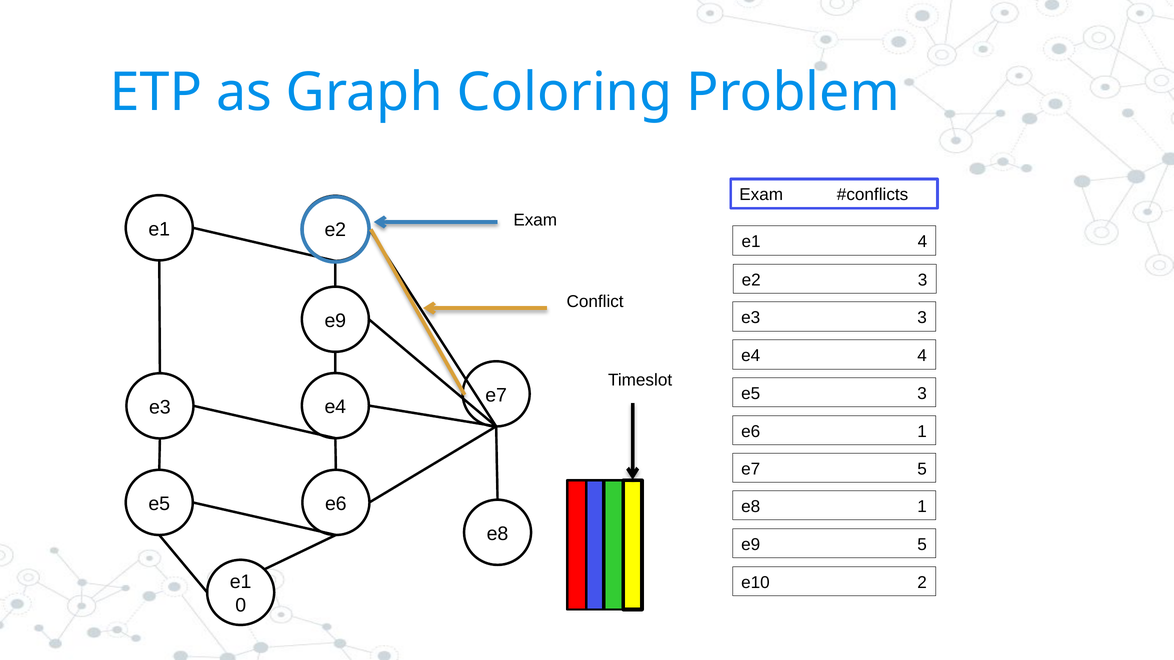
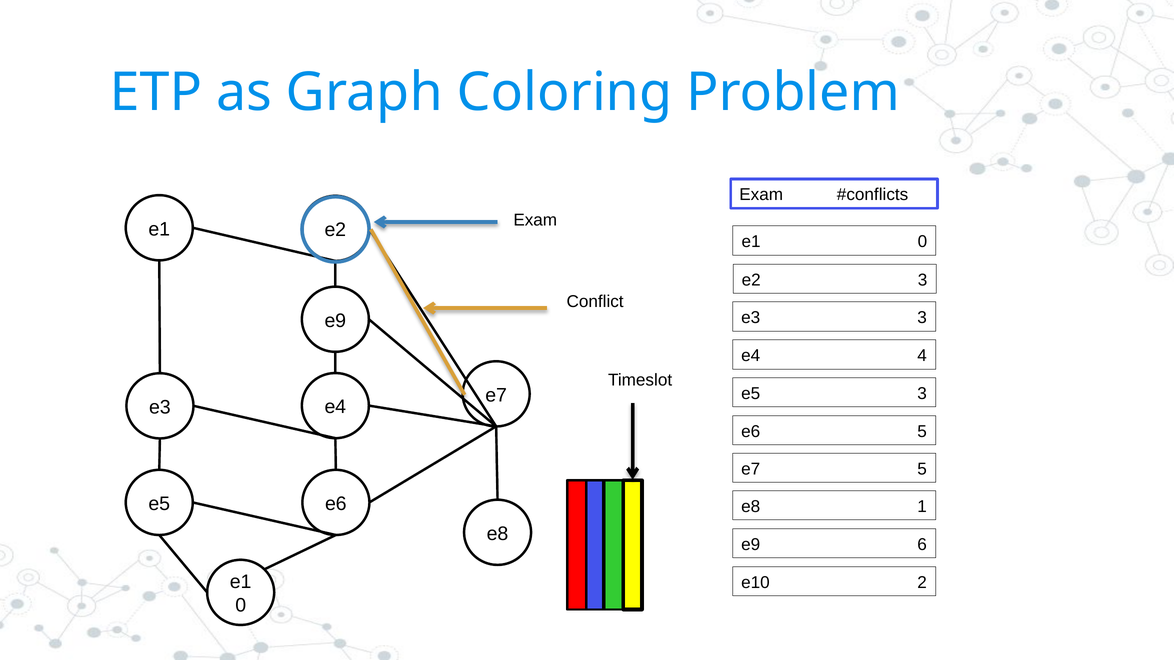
4 at (922, 242): 4 -> 0
e6 1: 1 -> 5
e9 5: 5 -> 6
